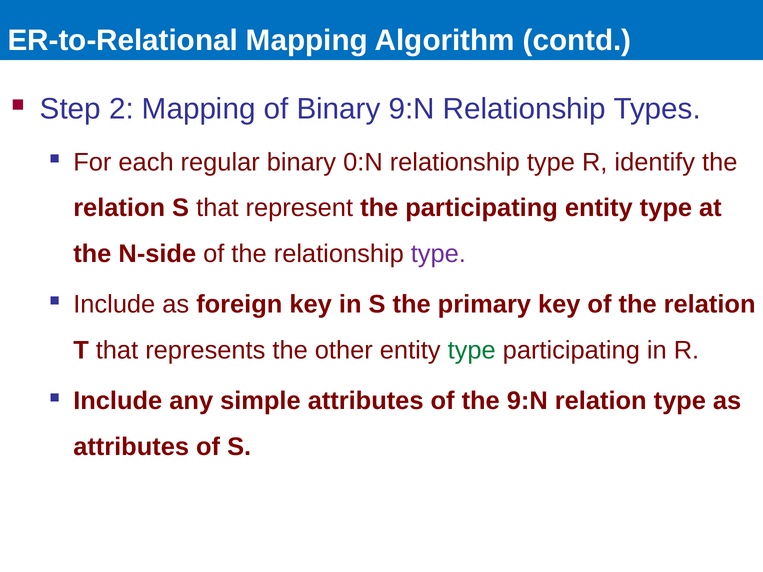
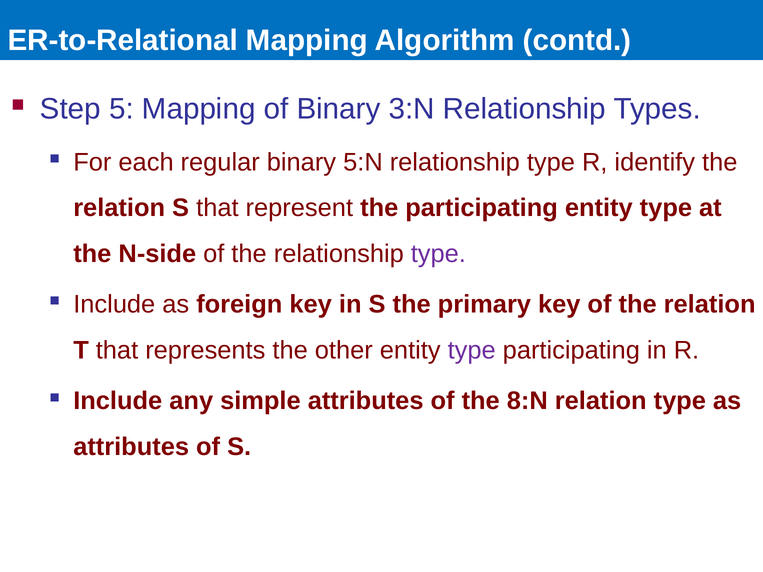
2: 2 -> 5
Binary 9:N: 9:N -> 3:N
0:N: 0:N -> 5:N
type at (472, 350) colour: green -> purple
the 9:N: 9:N -> 8:N
